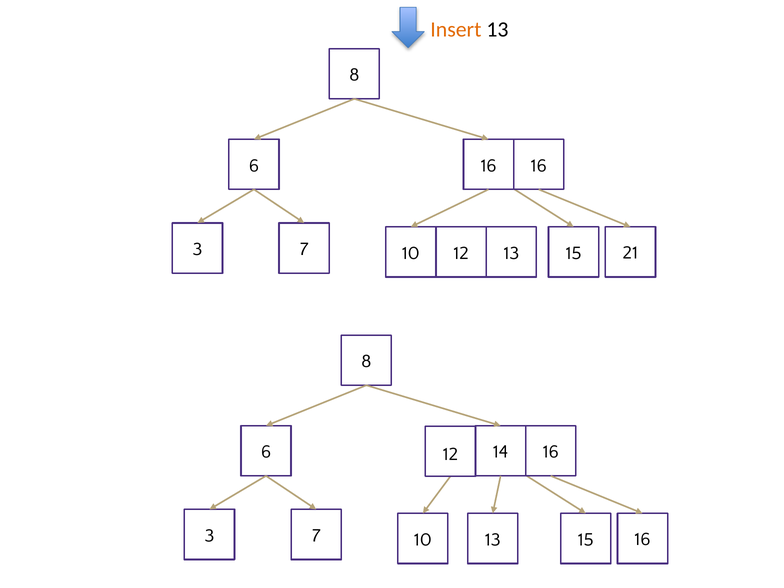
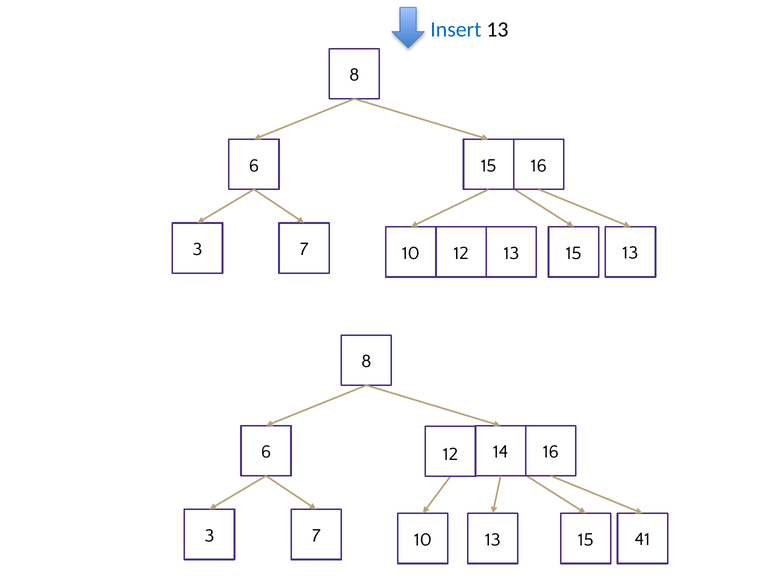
Insert colour: orange -> blue
6 16: 16 -> 15
15 21: 21 -> 13
15 16: 16 -> 41
